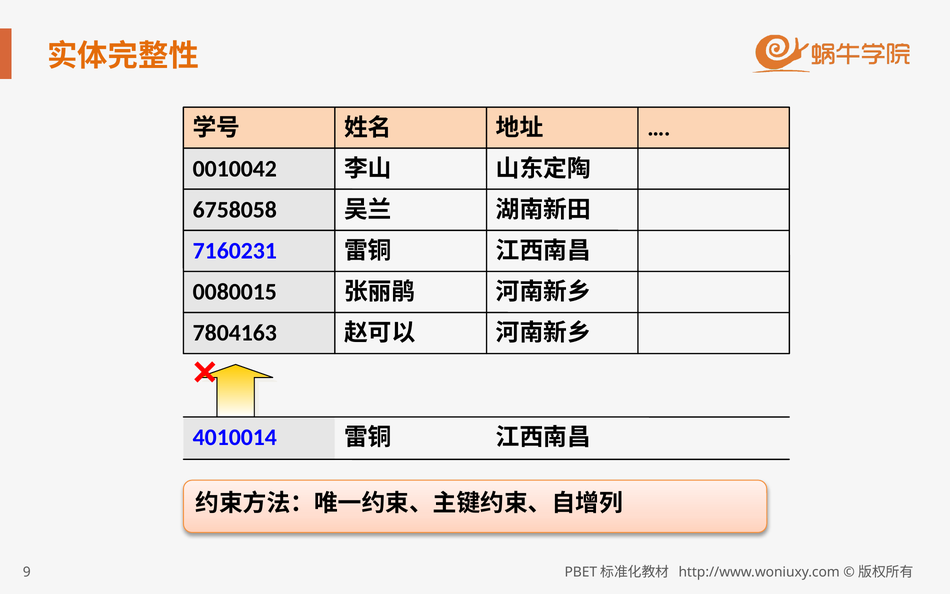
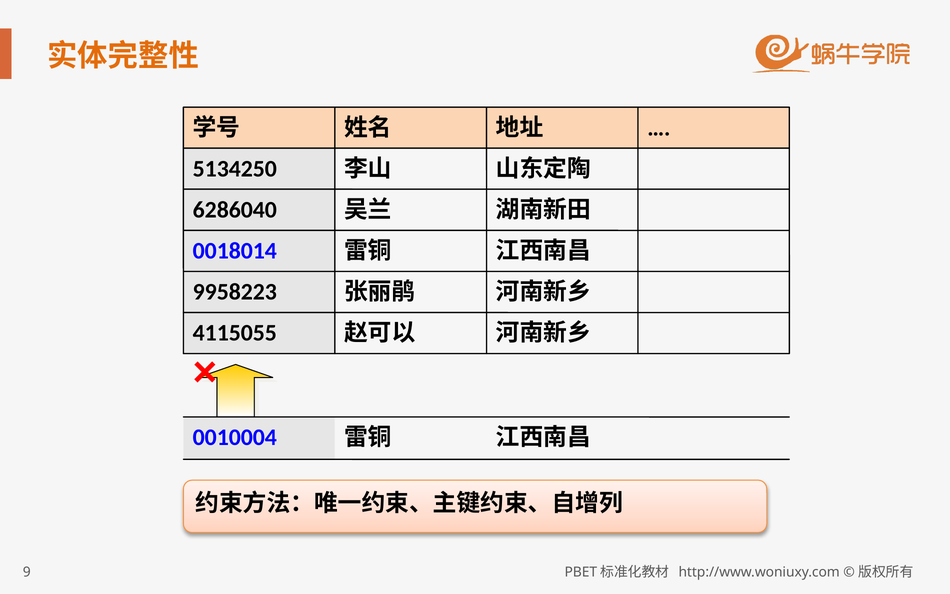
0010042: 0010042 -> 5134250
6758058: 6758058 -> 6286040
7160231: 7160231 -> 0018014
0080015: 0080015 -> 9958223
7804163: 7804163 -> 4115055
4010014: 4010014 -> 0010004
